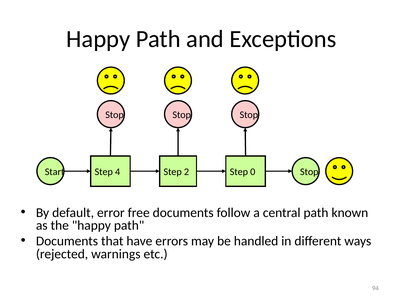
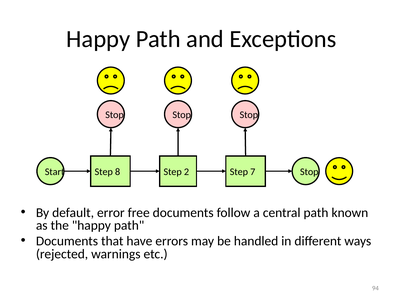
4: 4 -> 8
0: 0 -> 7
